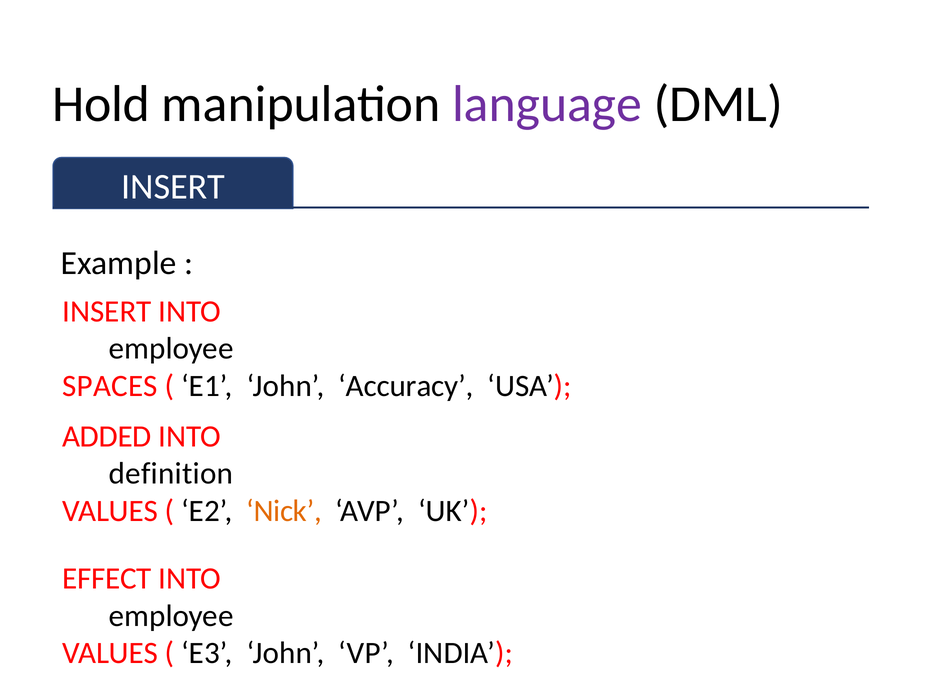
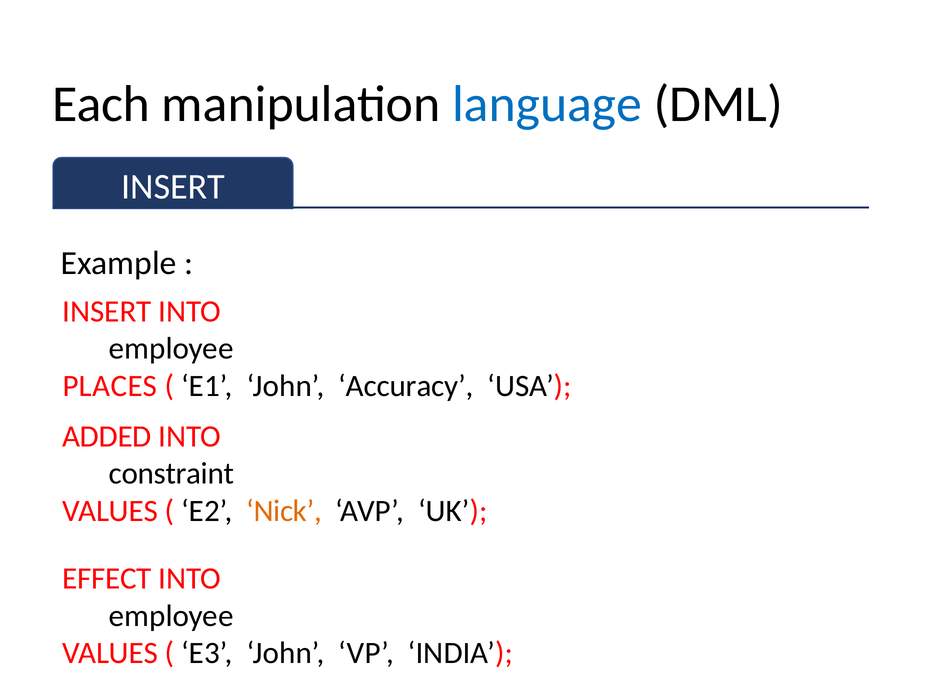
Hold: Hold -> Each
language colour: purple -> blue
SPACES: SPACES -> PLACES
definition: definition -> constraint
